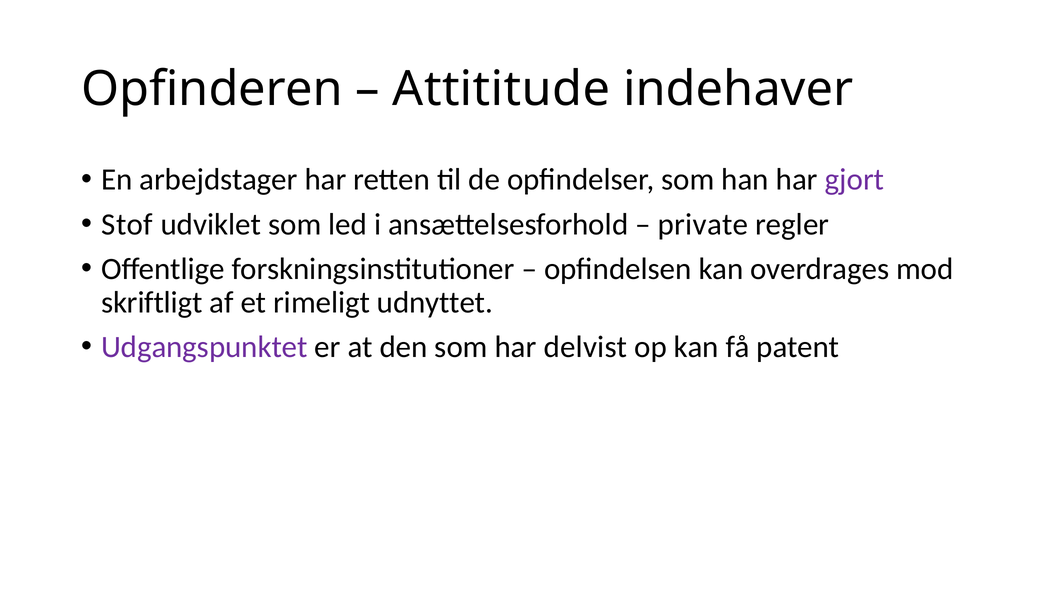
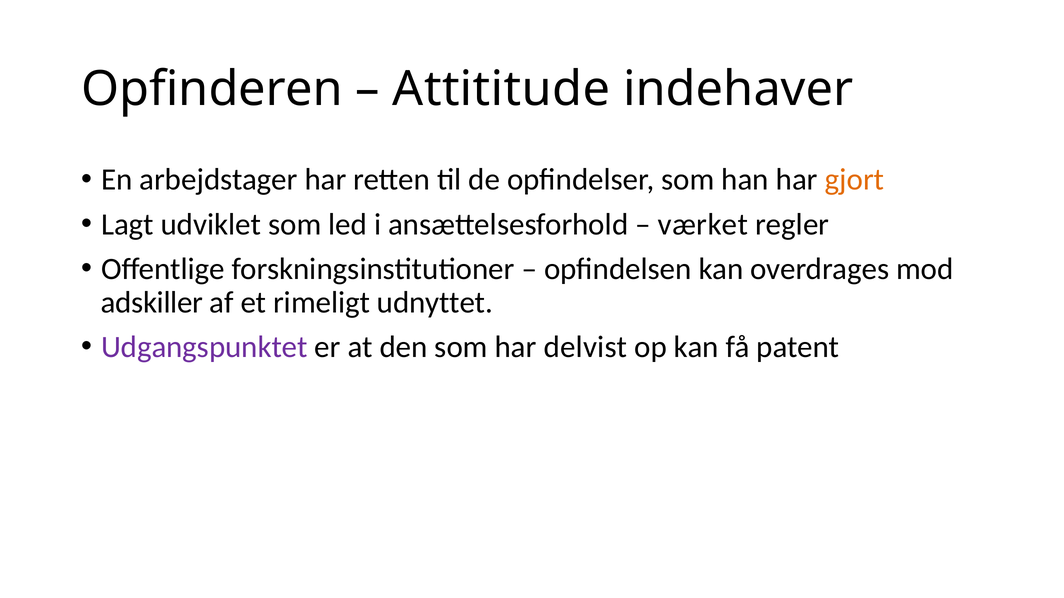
gjort colour: purple -> orange
Stof: Stof -> Lagt
private: private -> værket
skriftligt: skriftligt -> adskiller
